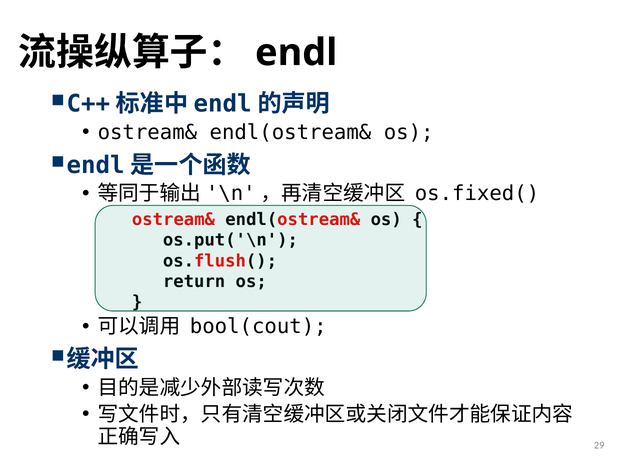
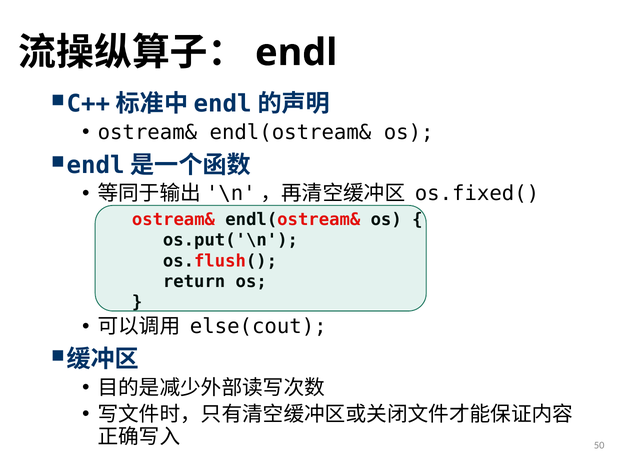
bool(cout: bool(cout -> else(cout
29: 29 -> 50
